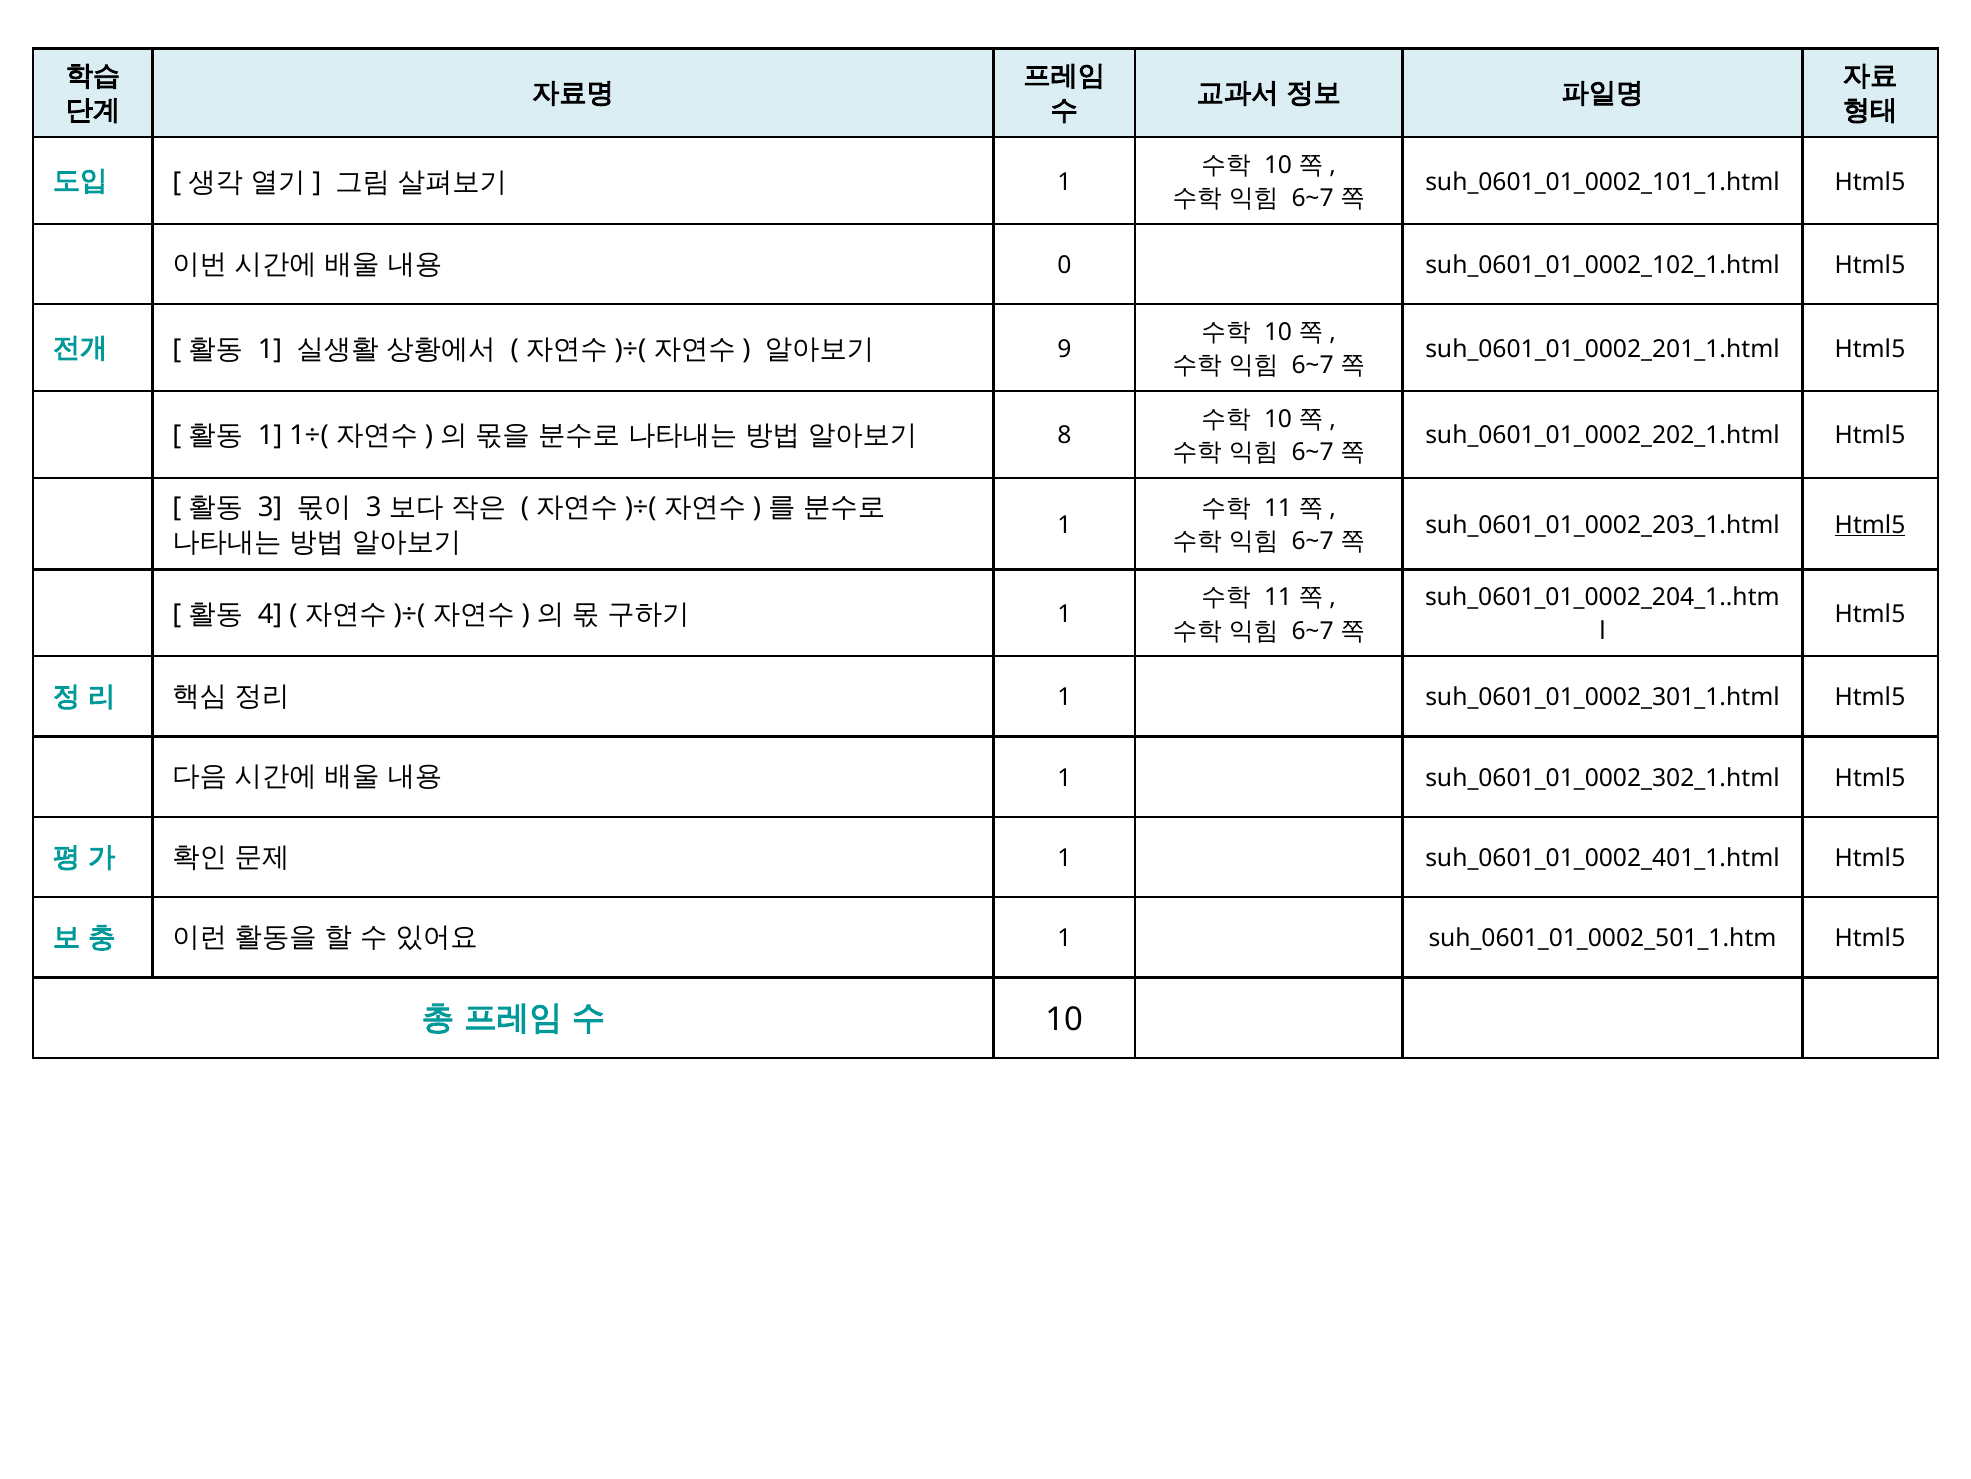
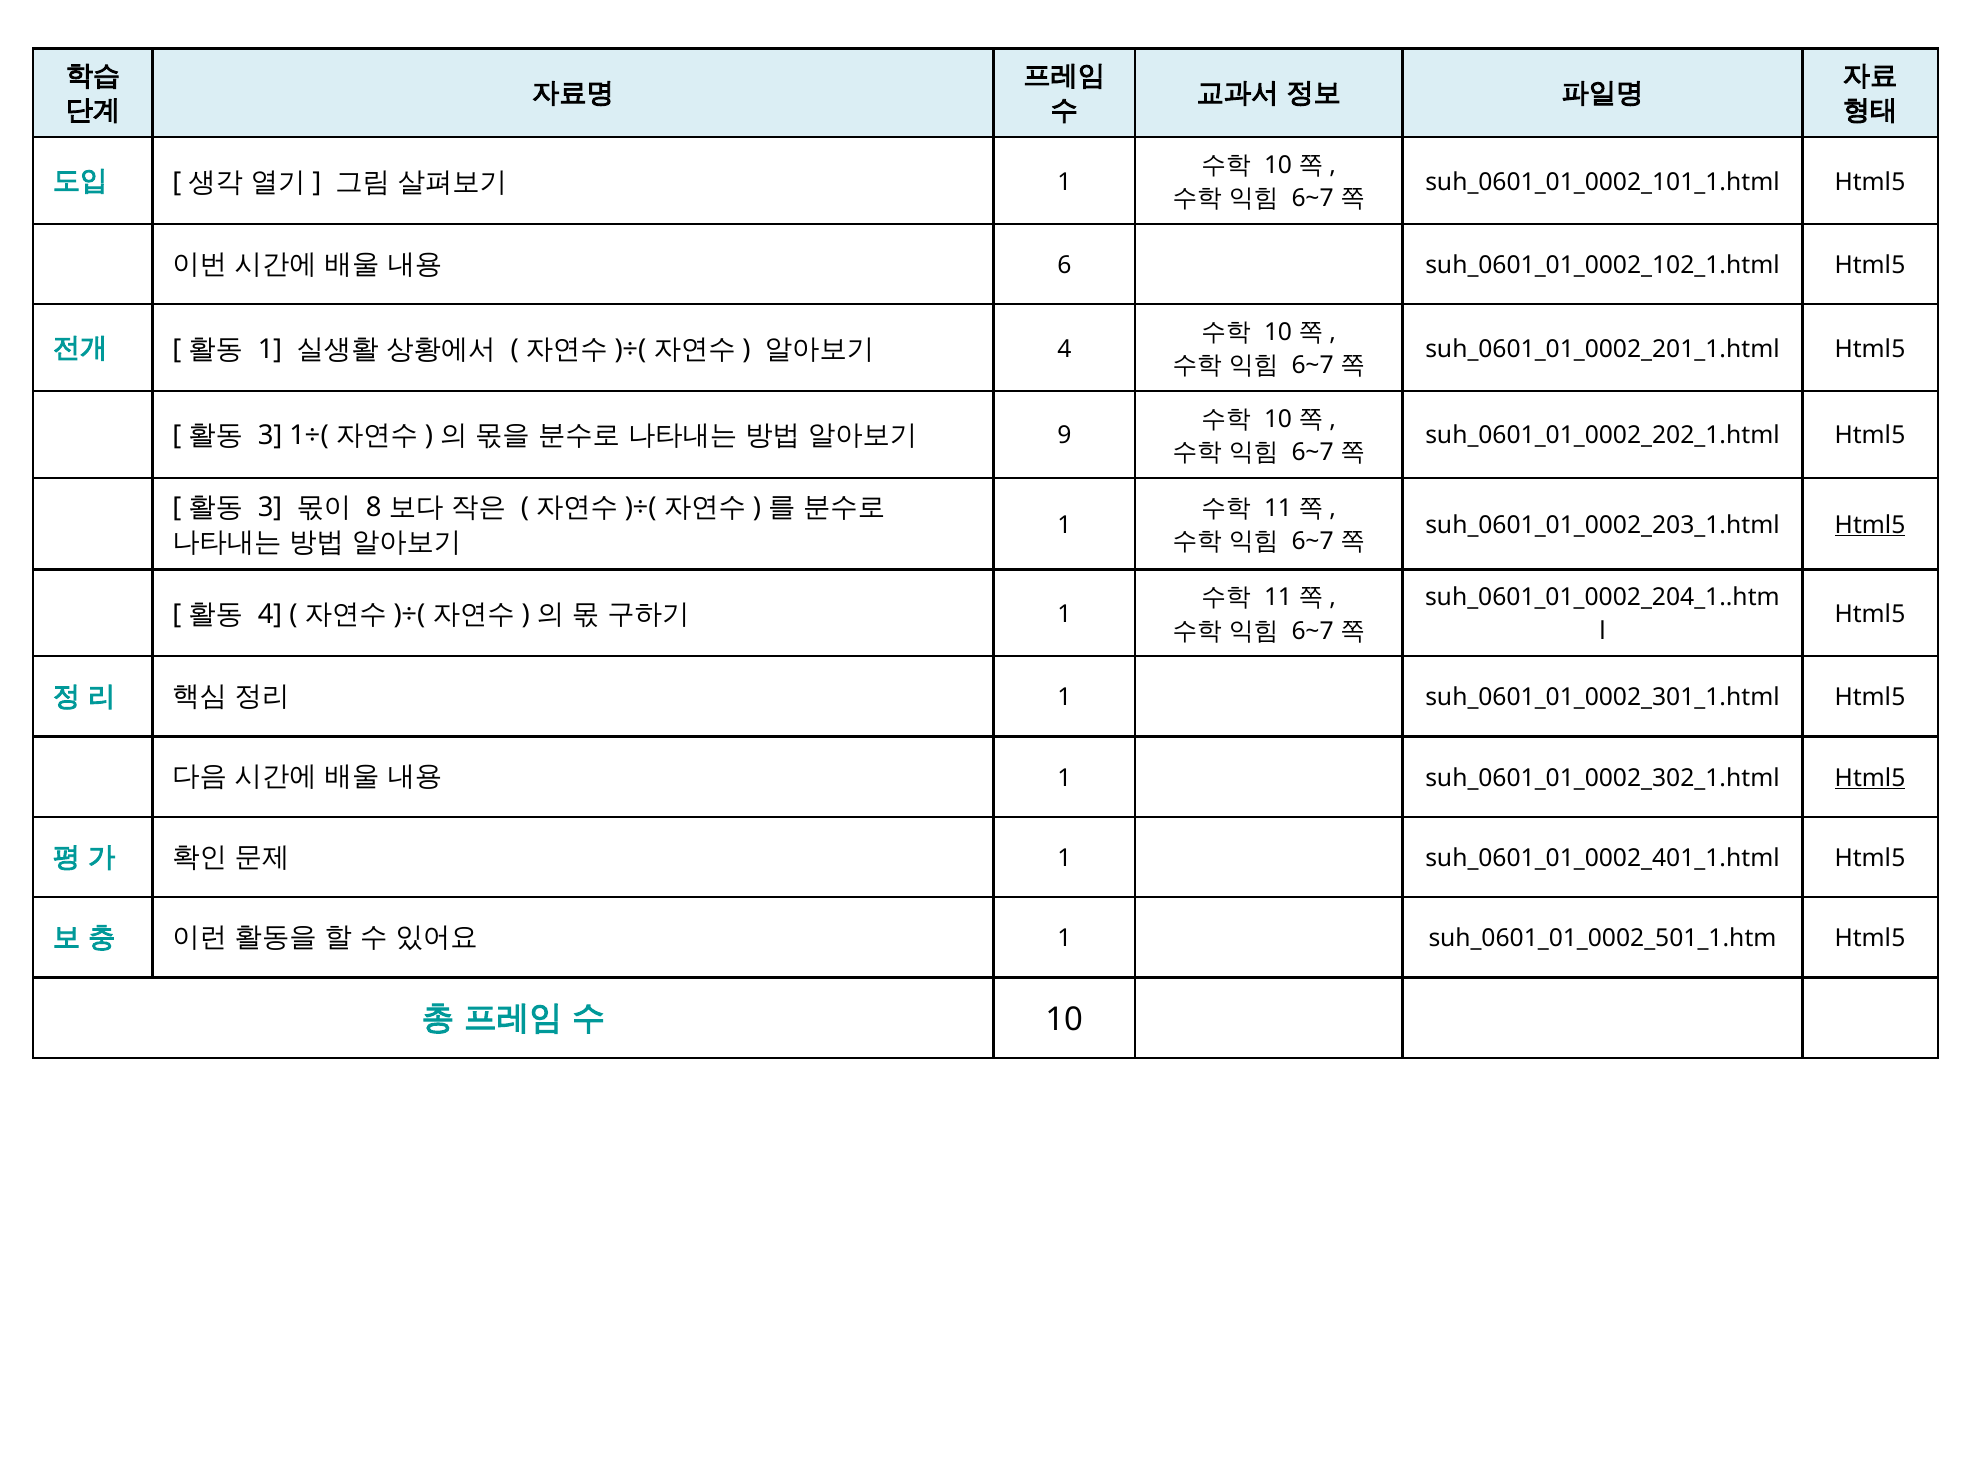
0: 0 -> 6
9 at (1064, 349): 9 -> 4
1 at (270, 436): 1 -> 3
8: 8 -> 9
3 at (374, 507): 3 -> 8
Html5 at (1870, 778) underline: none -> present
